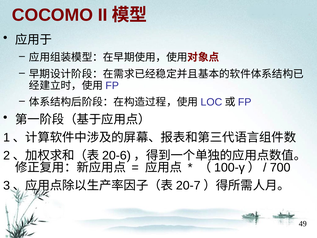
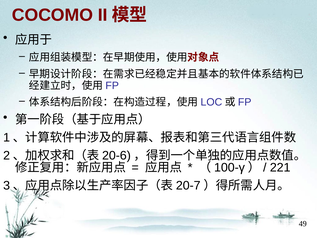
700: 700 -> 221
